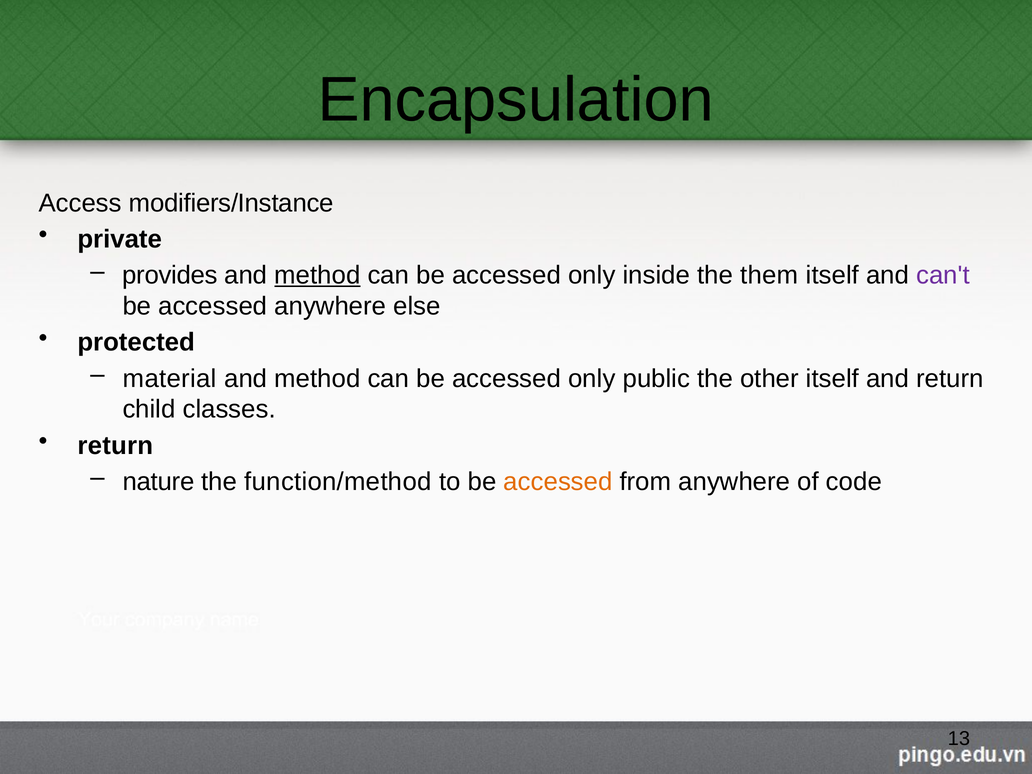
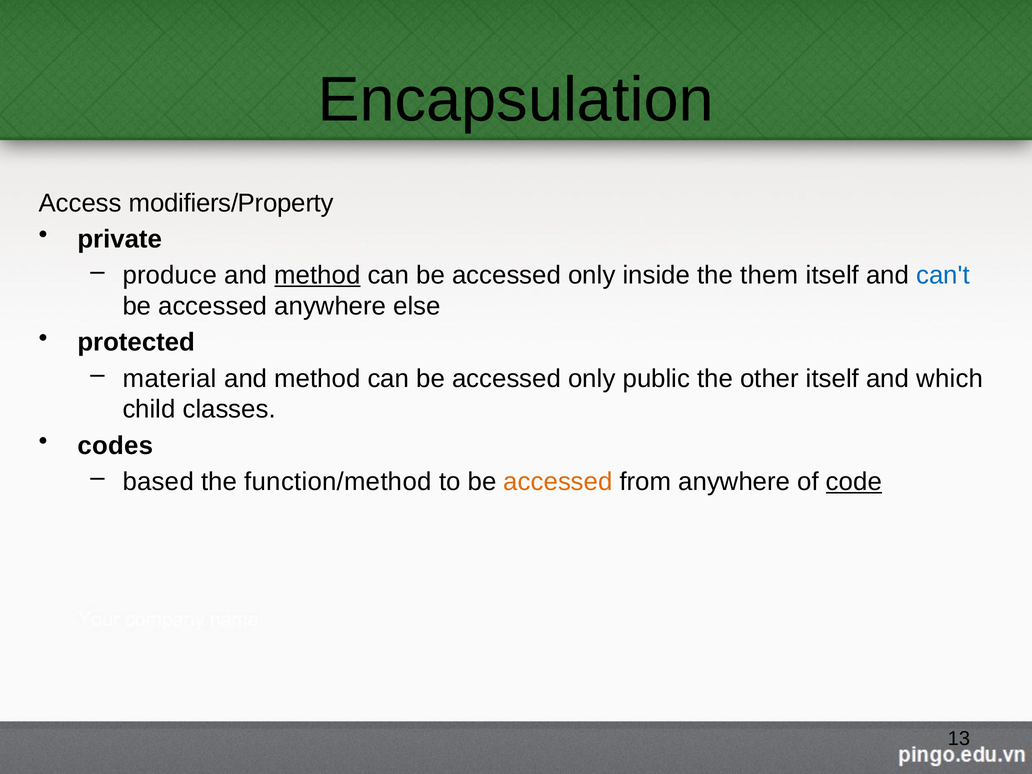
modifiers/Instance: modifiers/Instance -> modifiers/Property
provides: provides -> produce
can't colour: purple -> blue
and return: return -> which
return at (115, 446): return -> codes
nature: nature -> based
code underline: none -> present
